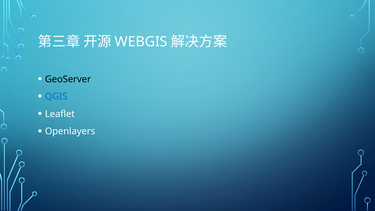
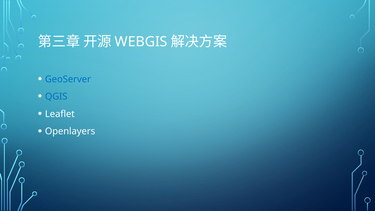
GeoServer colour: black -> blue
